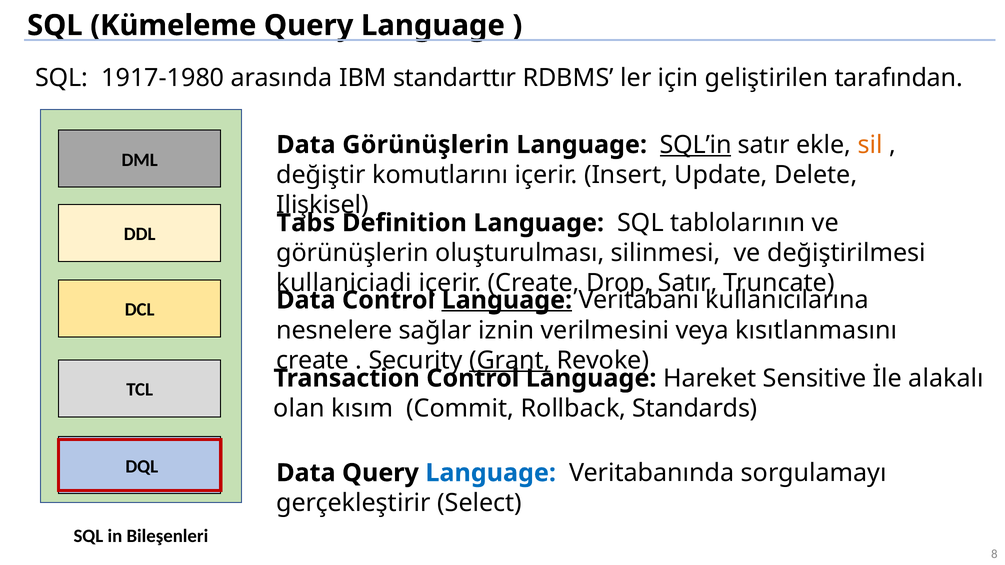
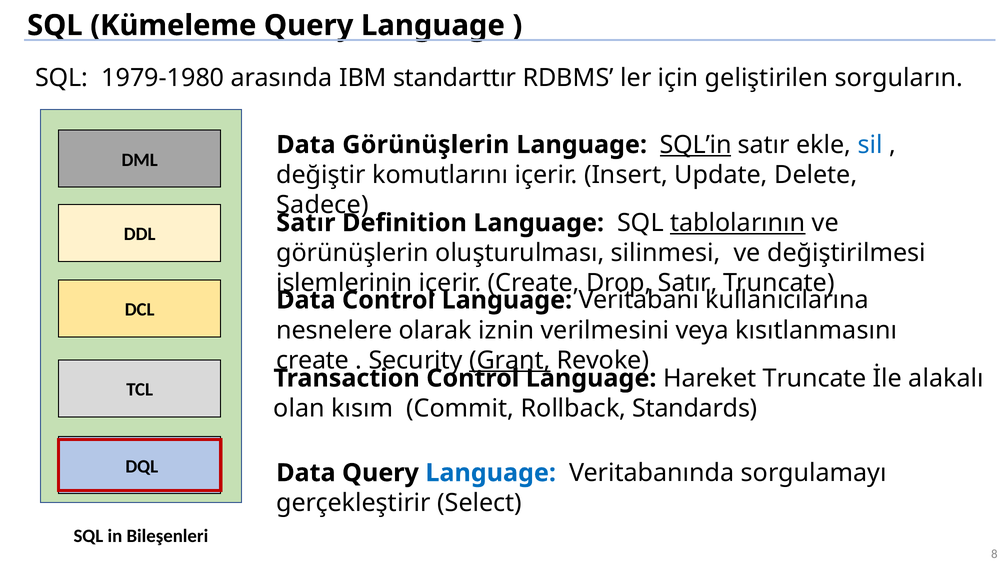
1917-1980: 1917-1980 -> 1979-1980
tarafından: tarafından -> sorguların
sil colour: orange -> blue
Ilişkisel: Ilişkisel -> Sadece
Tabs at (306, 223): Tabs -> Satır
tablolarının underline: none -> present
kullaniciadi: kullaniciadi -> işlemlerinin
Language at (507, 300) underline: present -> none
sağlar: sağlar -> olarak
Hareket Sensitive: Sensitive -> Truncate
